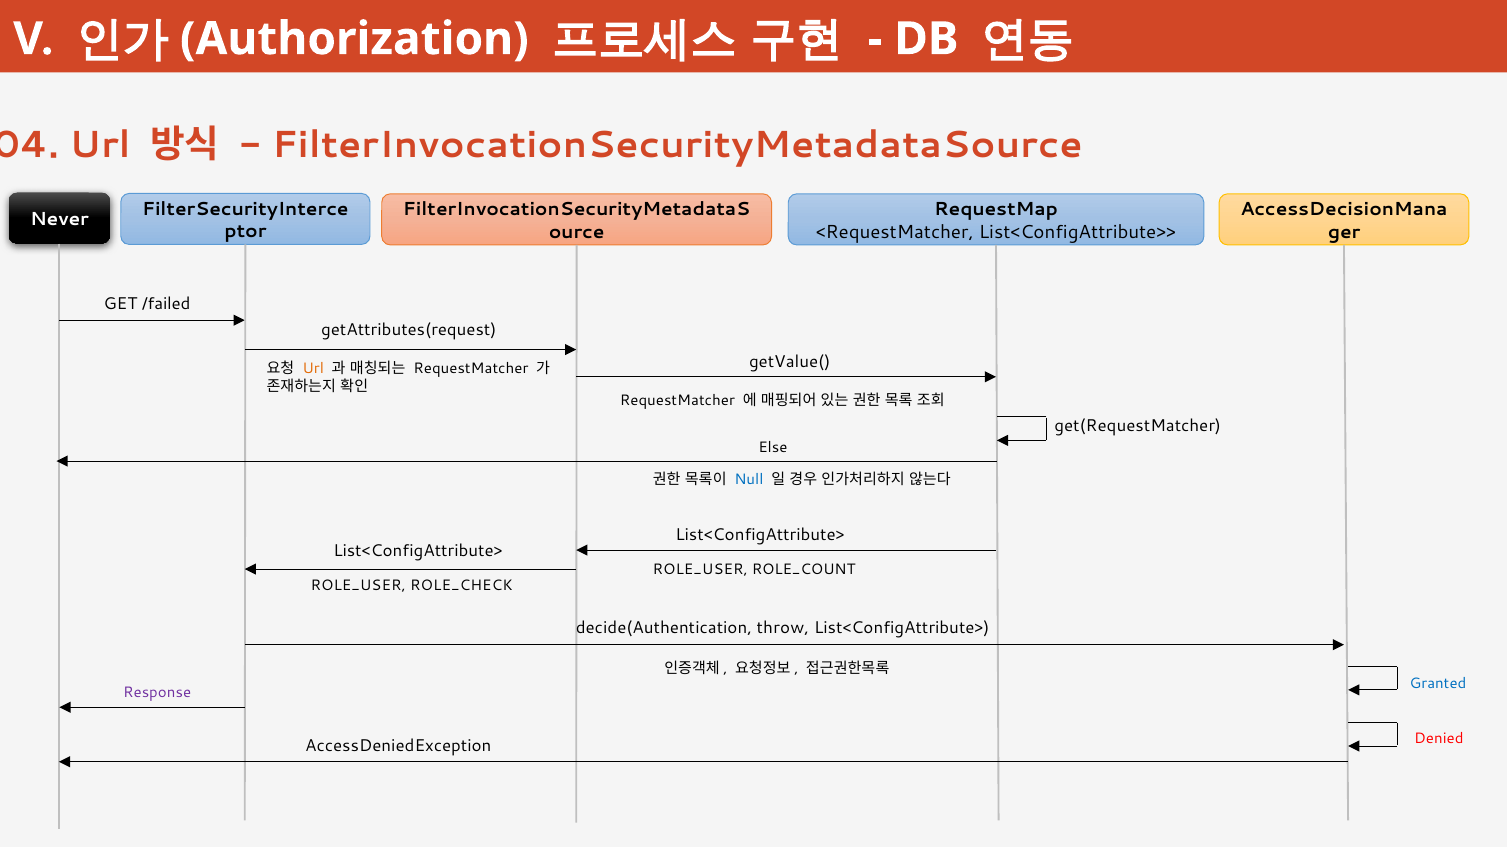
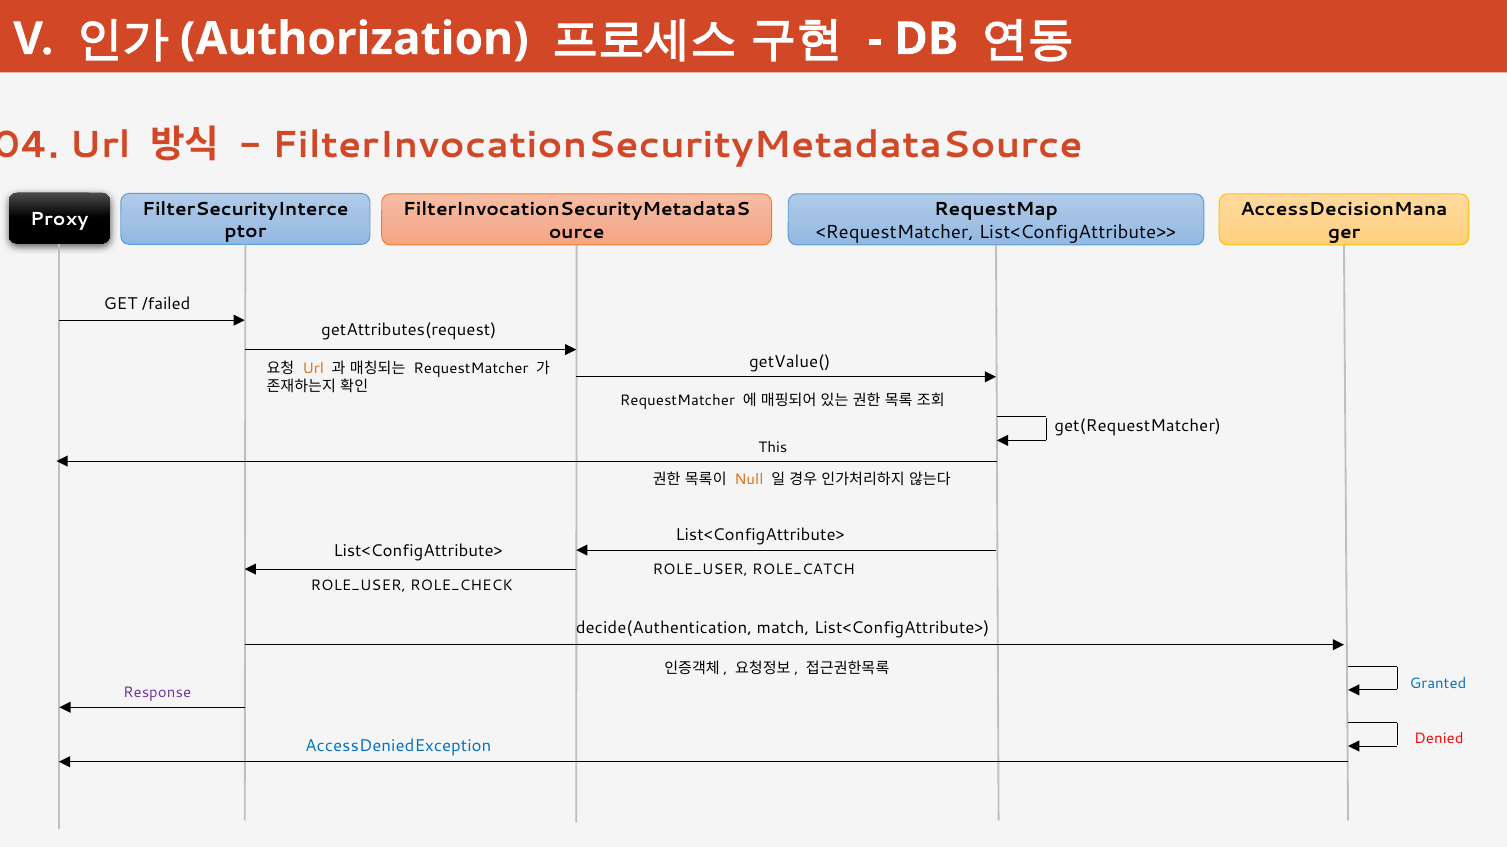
Never: Never -> Proxy
Else: Else -> This
Null colour: blue -> orange
ROLE_COUNT: ROLE_COUNT -> ROLE_CATCH
throw: throw -> match
AccessDeniedException colour: black -> blue
